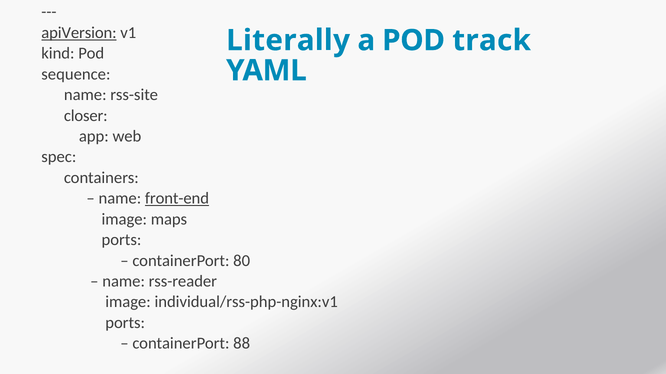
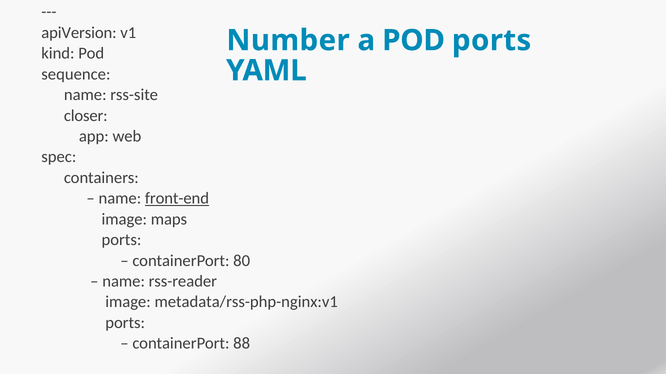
apiVersion underline: present -> none
Literally: Literally -> Number
POD track: track -> ports
individual/rss-php-nginx:v1: individual/rss-php-nginx:v1 -> metadata/rss-php-nginx:v1
